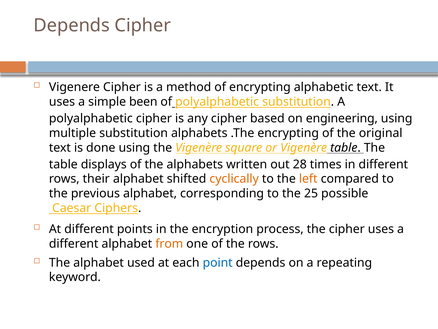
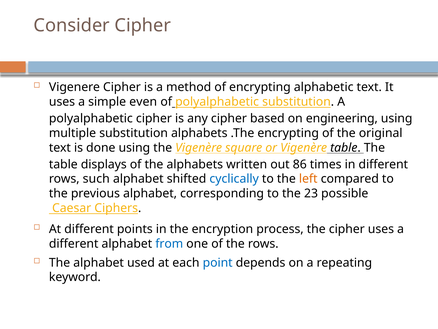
Depends at (72, 25): Depends -> Consider
been: been -> even
28: 28 -> 86
their: their -> such
cyclically colour: orange -> blue
25: 25 -> 23
from colour: orange -> blue
